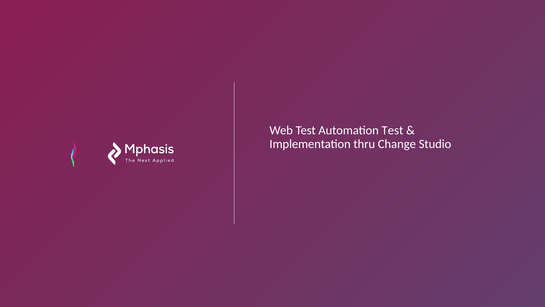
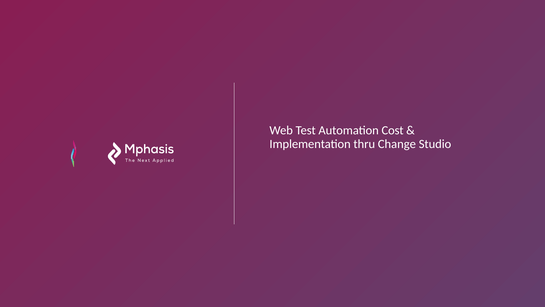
Automation Test: Test -> Cost
